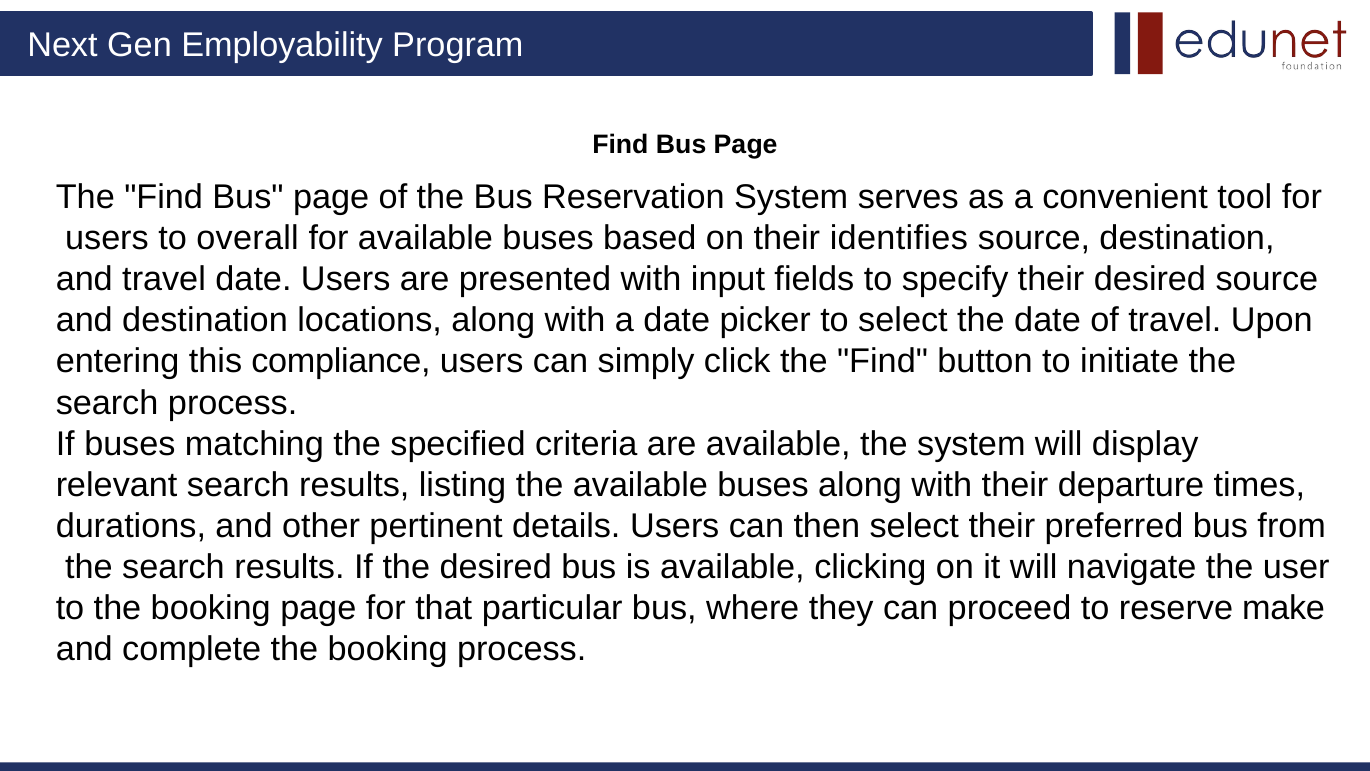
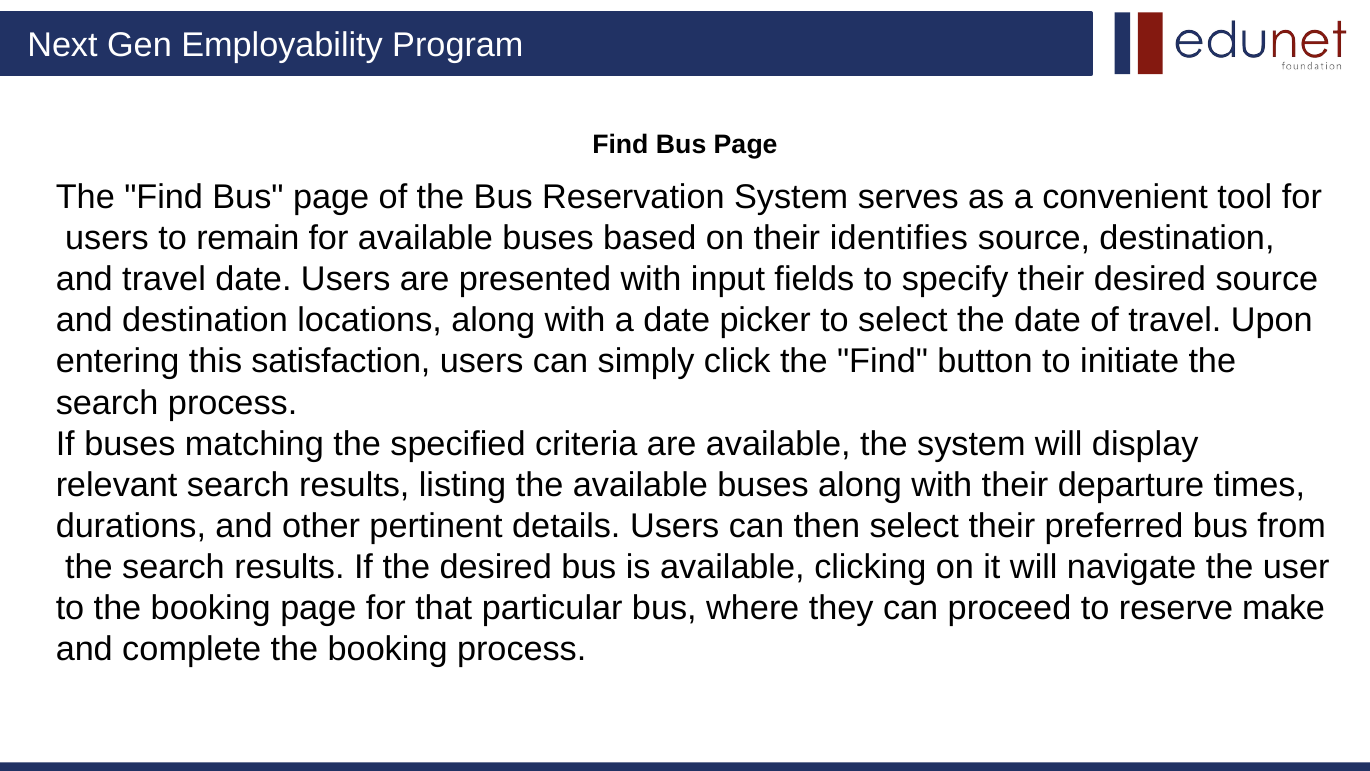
overall: overall -> remain
compliance: compliance -> satisfaction
